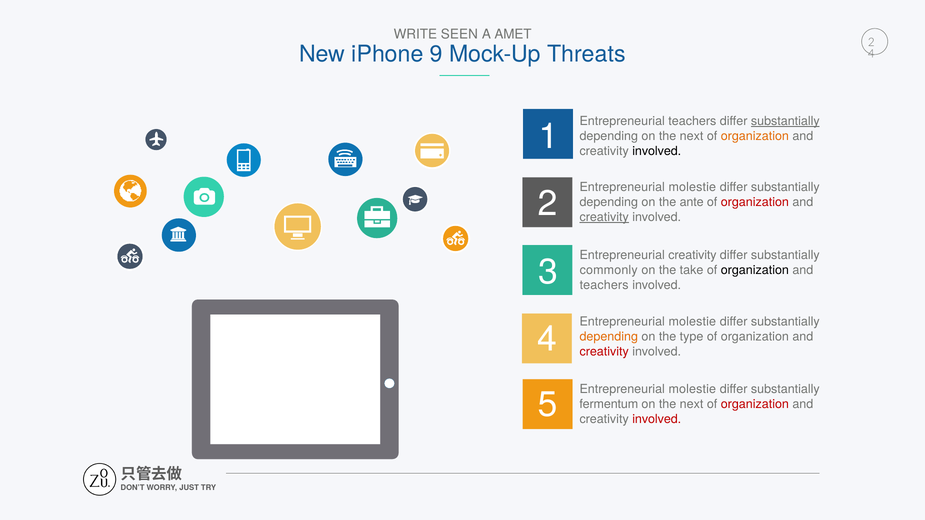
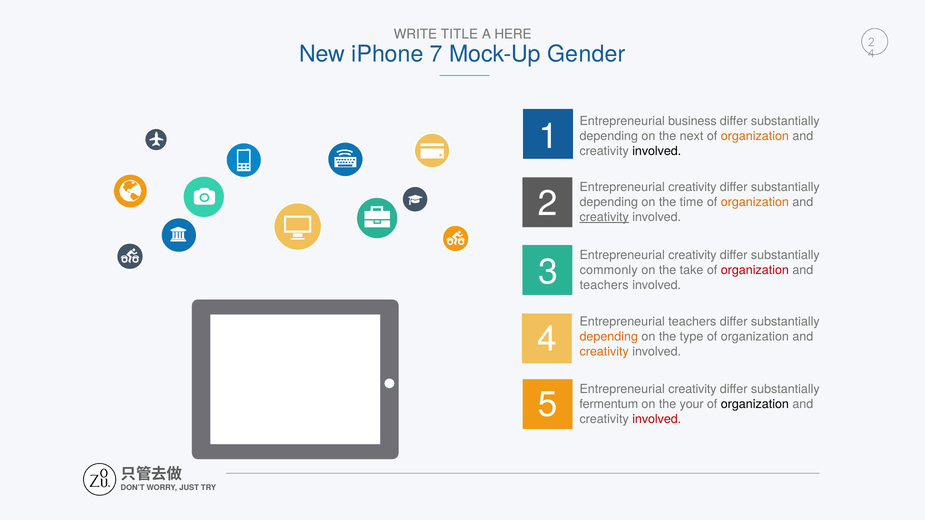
SEEN: SEEN -> TITLE
AMET: AMET -> HERE
9: 9 -> 7
Threats: Threats -> Gender
Entrepreneurial teachers: teachers -> business
substantially at (785, 121) underline: present -> none
molestie at (692, 187): molestie -> creativity
ante: ante -> time
organization at (755, 202) colour: red -> orange
organization at (755, 270) colour: black -> red
molestie at (692, 322): molestie -> teachers
creativity at (604, 352) colour: red -> orange
molestie at (692, 389): molestie -> creativity
next at (692, 404): next -> your
organization at (755, 404) colour: red -> black
